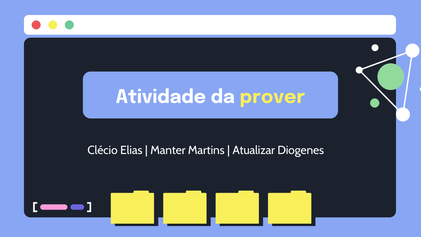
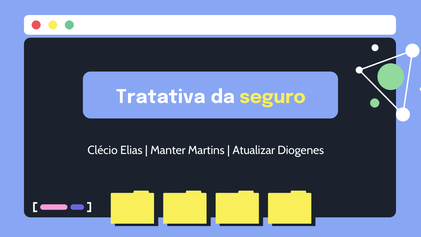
Atividade: Atividade -> Tratativa
prover: prover -> seguro
